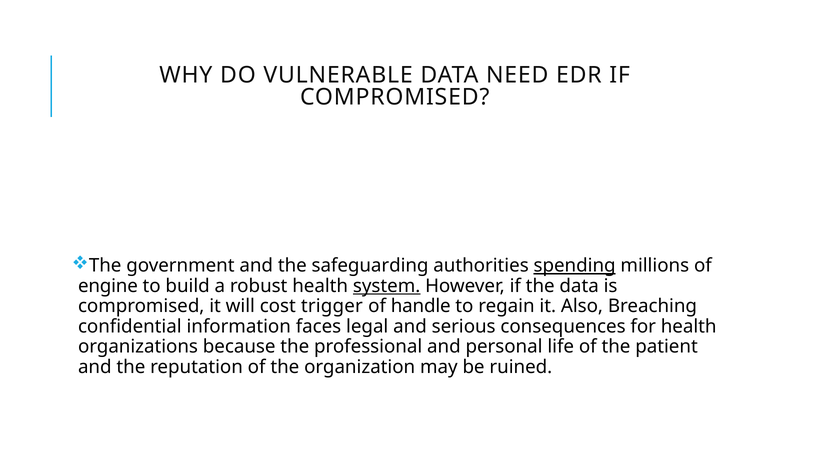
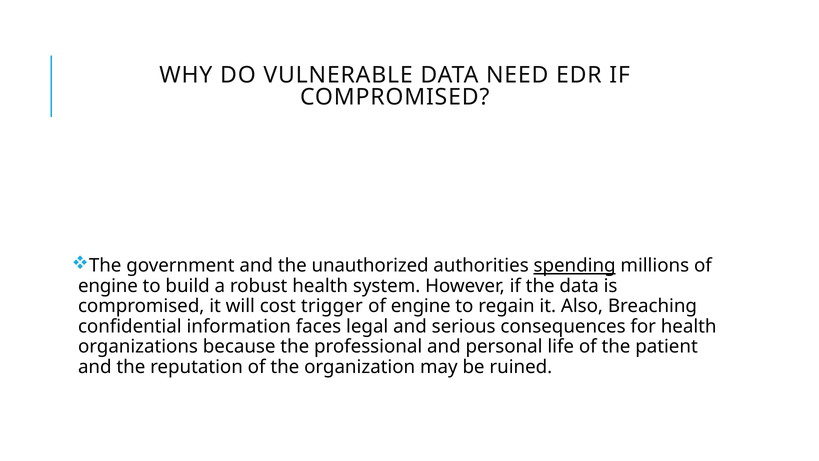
safeguarding: safeguarding -> unauthorized
system underline: present -> none
handle at (421, 306): handle -> engine
